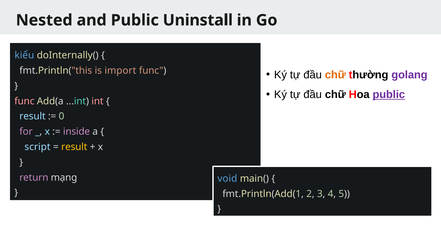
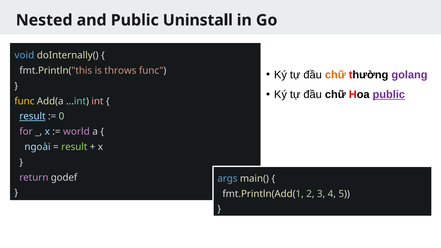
kiểu: kiểu -> void
import: import -> throws
func at (24, 101) colour: pink -> yellow
result at (32, 116) underline: none -> present
inside: inside -> world
script: script -> ngoài
result at (74, 147) colour: yellow -> light green
mạng: mạng -> godef
void: void -> args
